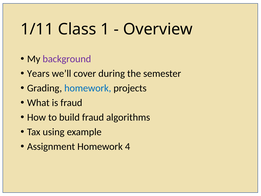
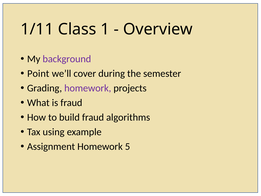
Years: Years -> Point
homework at (88, 88) colour: blue -> purple
4: 4 -> 5
